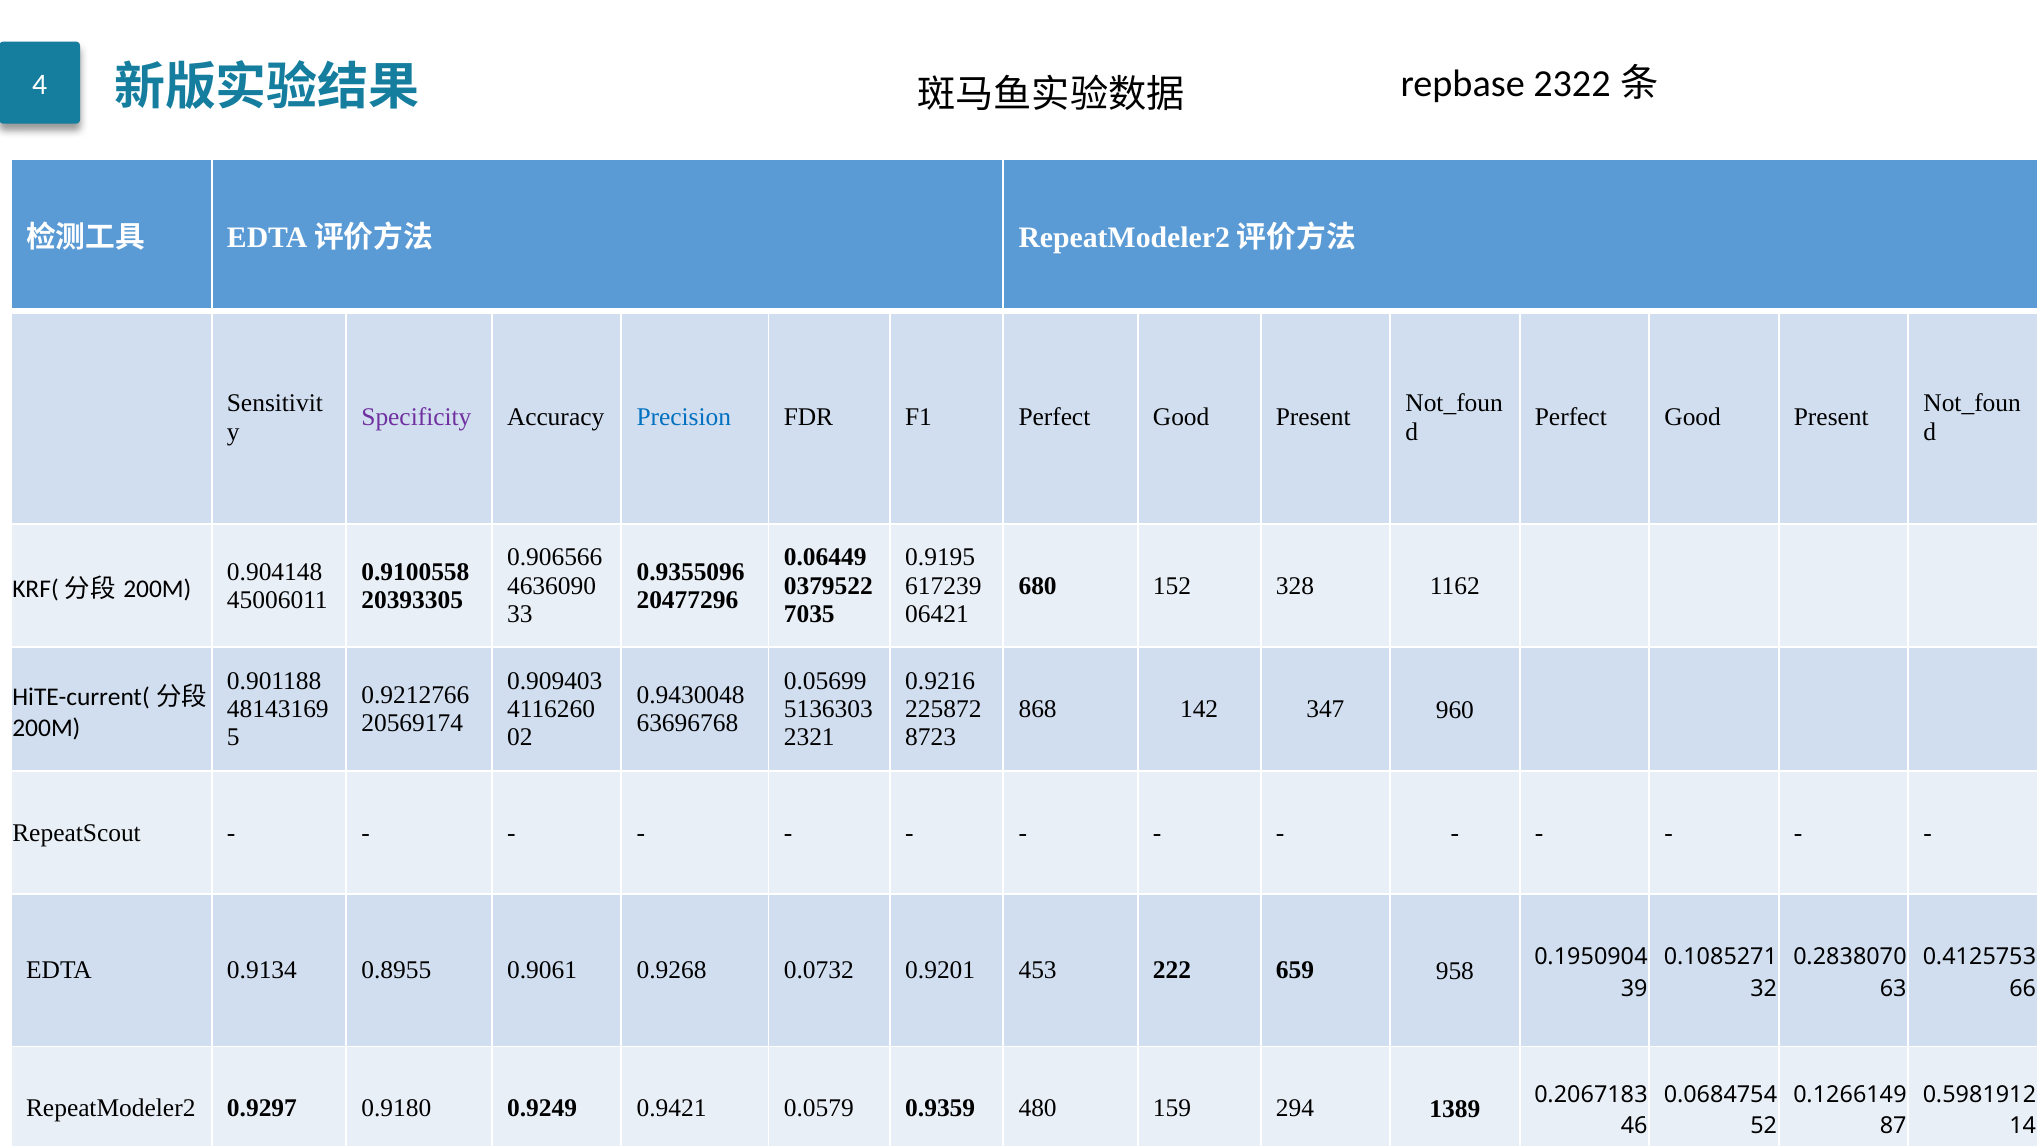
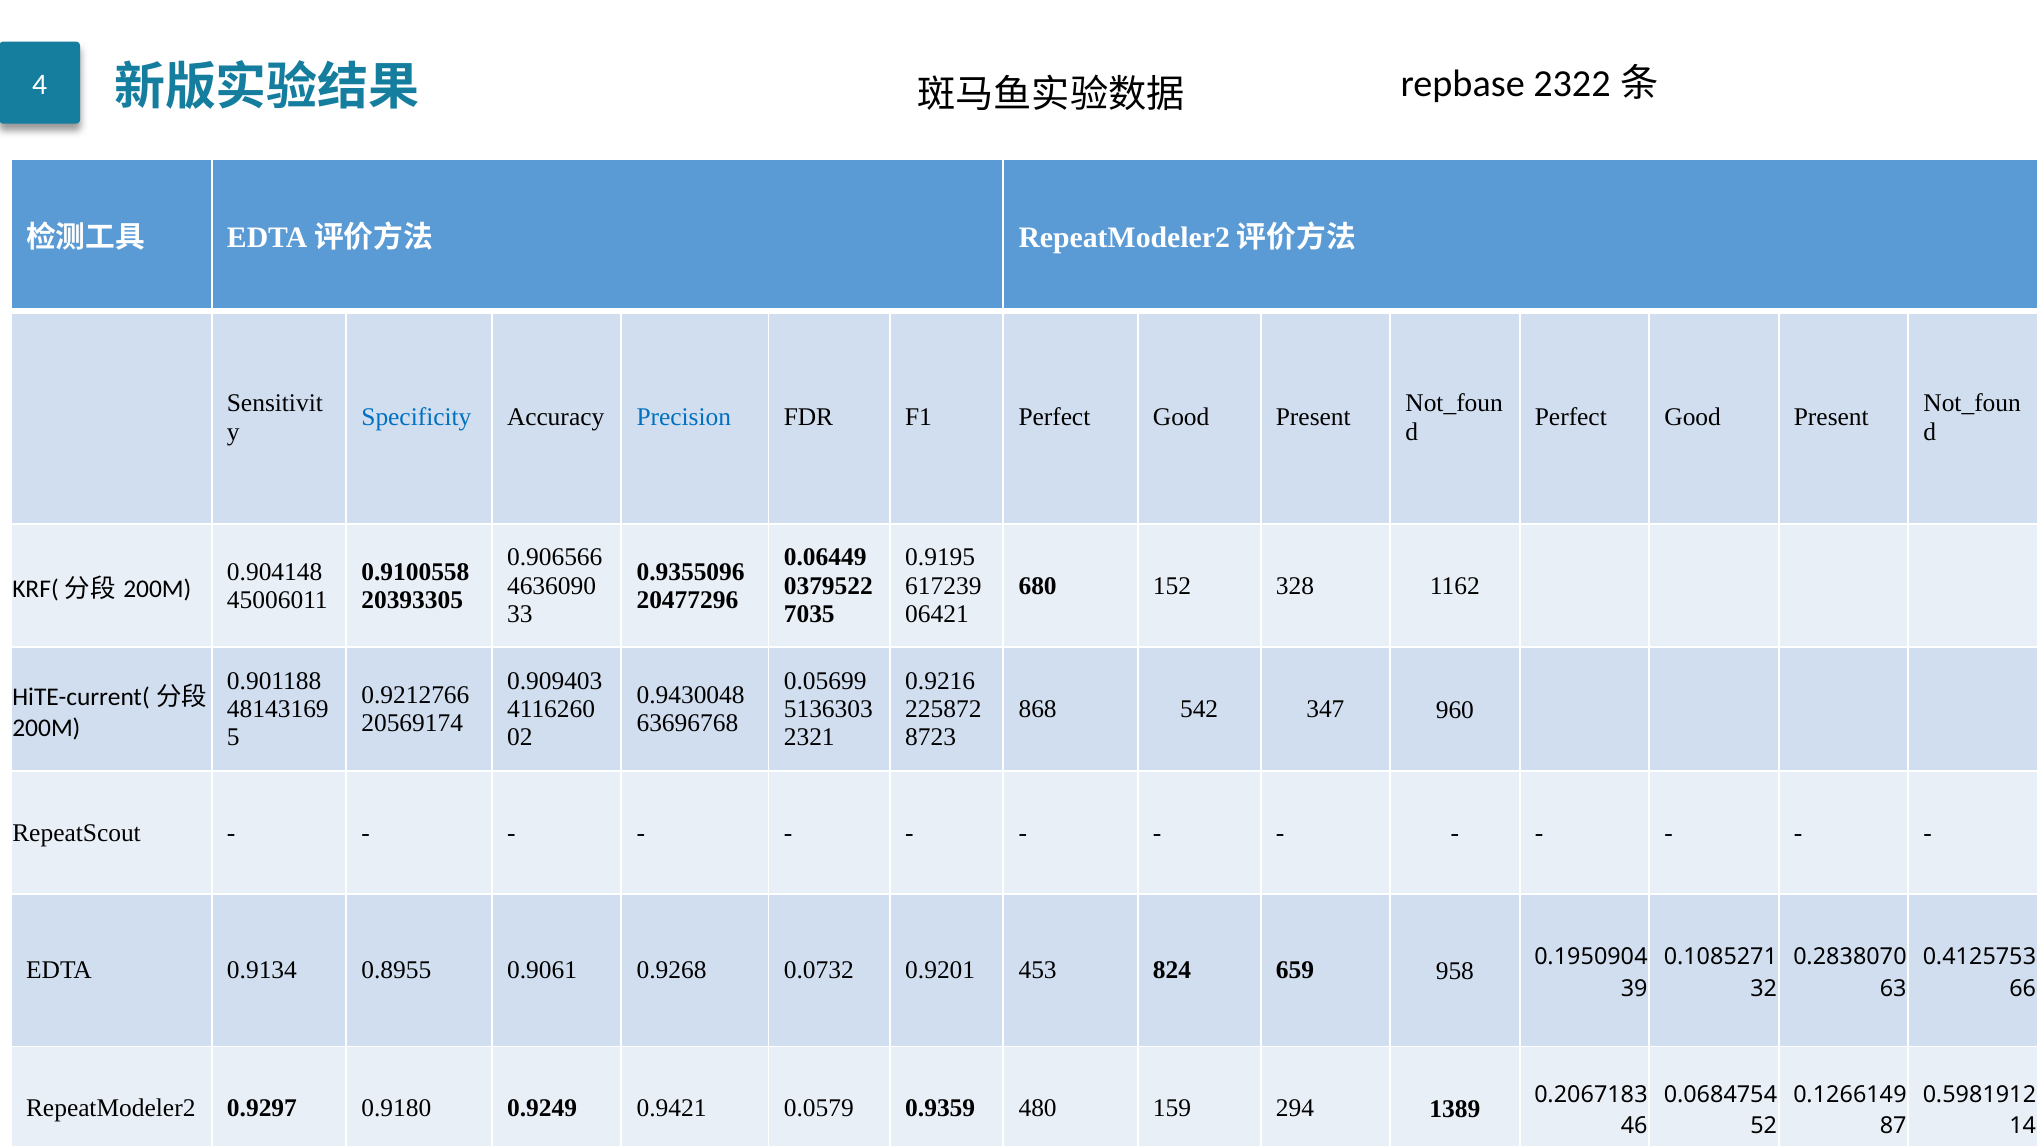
Specificity colour: purple -> blue
142: 142 -> 542
222: 222 -> 824
